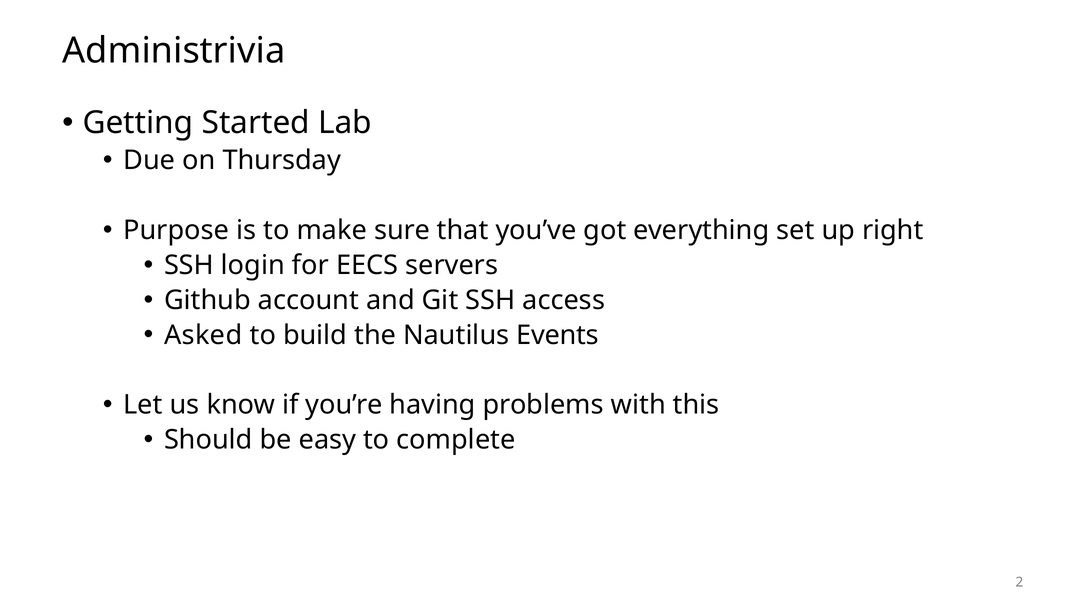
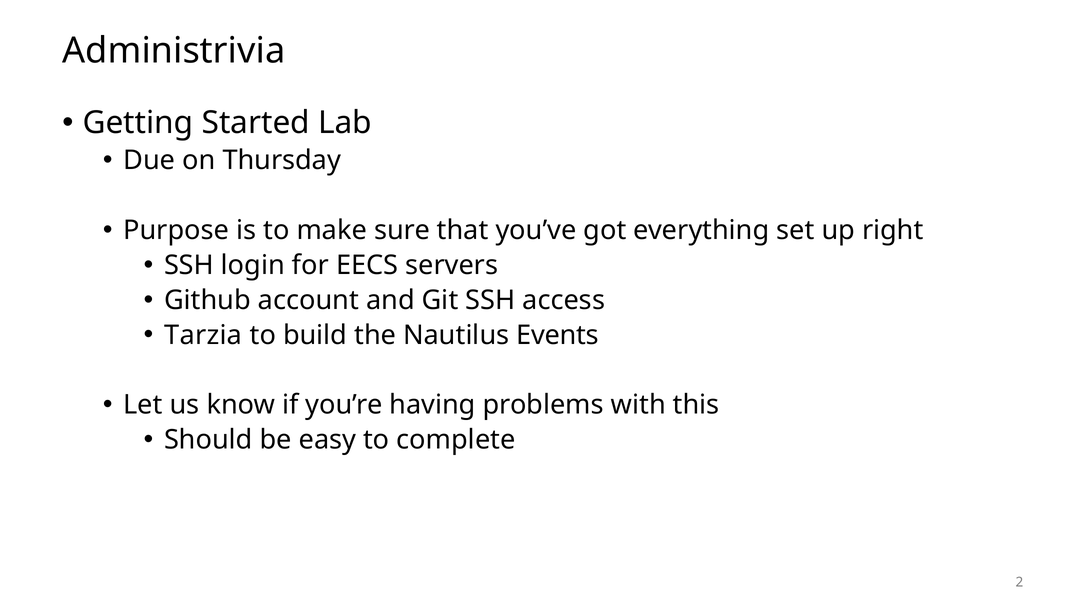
Asked: Asked -> Tarzia
